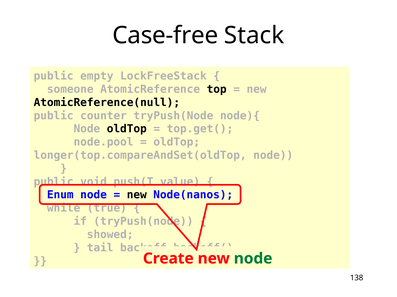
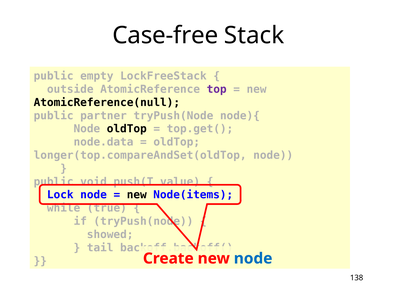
someone: someone -> outside
top colour: black -> purple
counter: counter -> partner
node.pool: node.pool -> node.data
Enum: Enum -> Lock
Node(nanos: Node(nanos -> Node(items
node at (253, 259) colour: green -> blue
